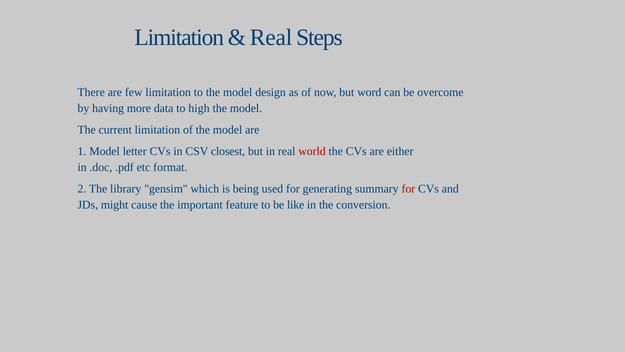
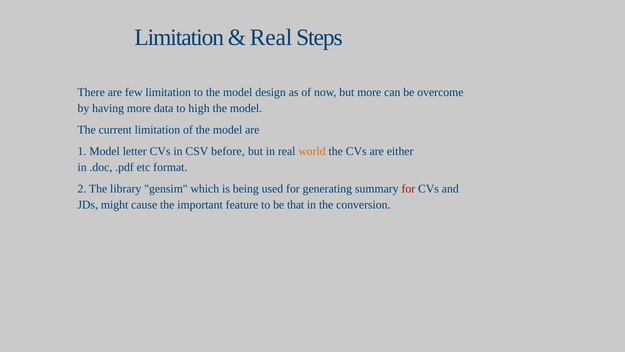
but word: word -> more
closest: closest -> before
world colour: red -> orange
like: like -> that
